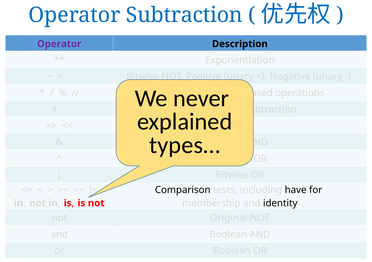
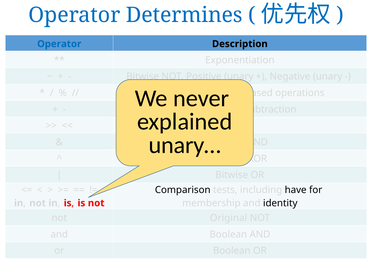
Operator Subtraction: Subtraction -> Determines
Operator at (59, 44) colour: purple -> blue
types…: types… -> unary…
